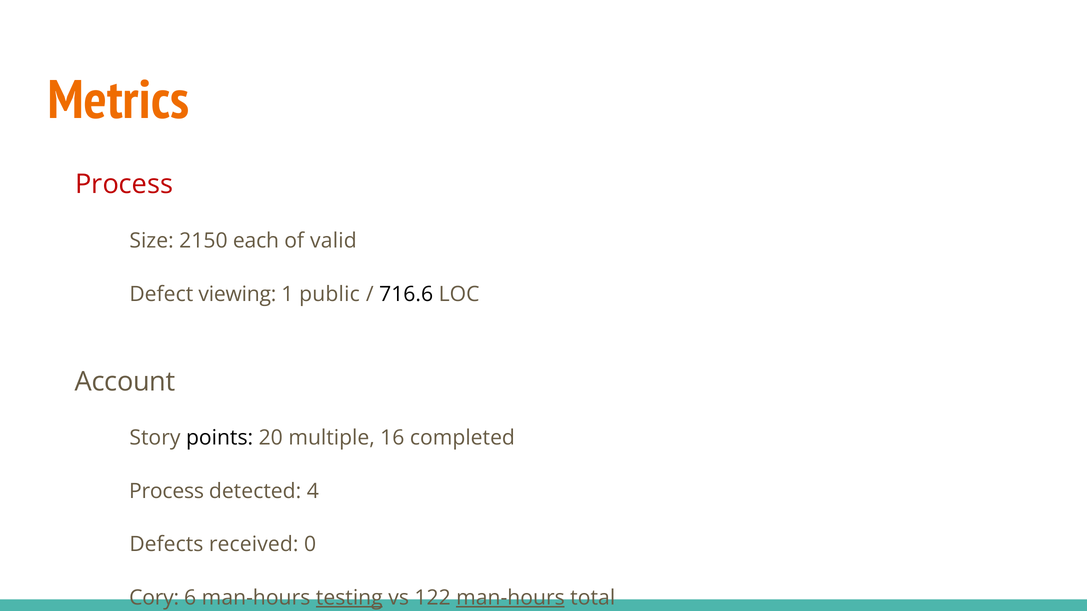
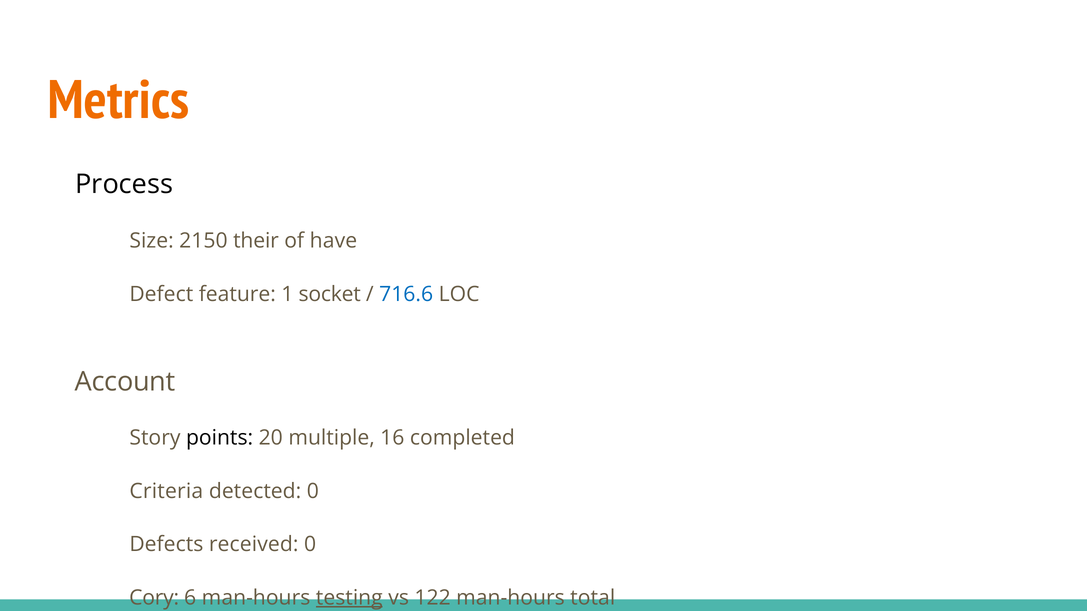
Process at (124, 185) colour: red -> black
each: each -> their
valid: valid -> have
viewing: viewing -> feature
public: public -> socket
716.6 colour: black -> blue
Process at (167, 492): Process -> Criteria
detected 4: 4 -> 0
man-hours at (510, 598) underline: present -> none
